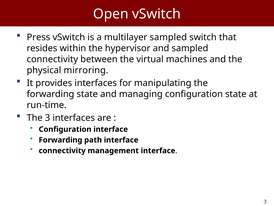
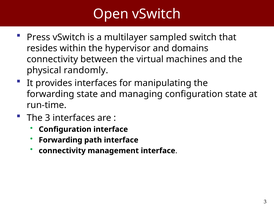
and sampled: sampled -> domains
mirroring: mirroring -> randomly
